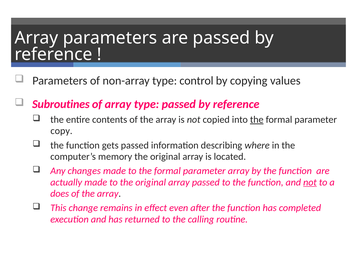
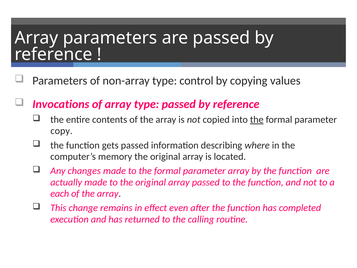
Subroutines: Subroutines -> Invocations
not at (310, 182) underline: present -> none
does: does -> each
